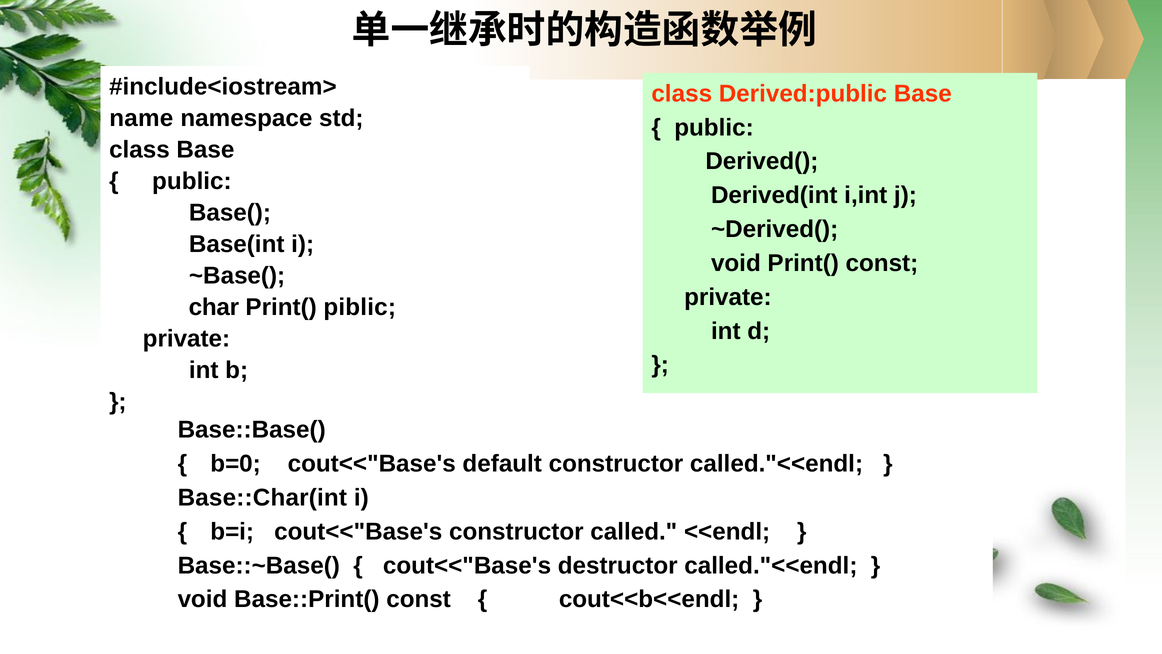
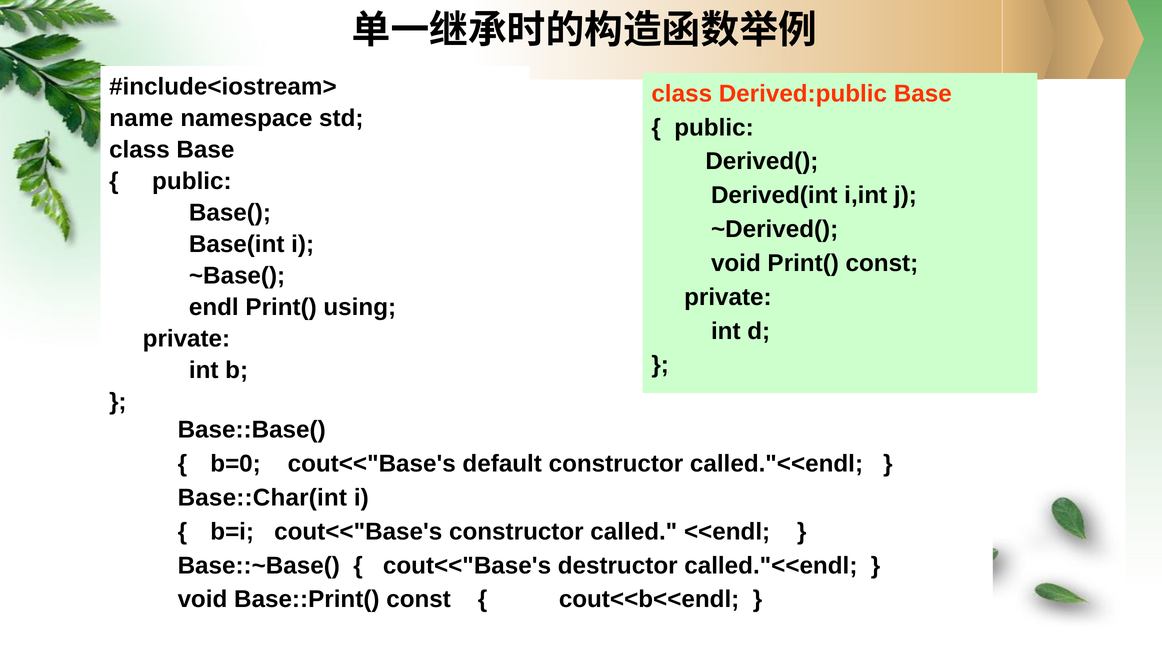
char: char -> endl
piblic: piblic -> using
